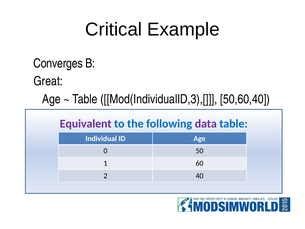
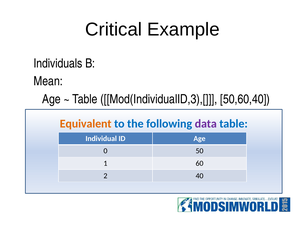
Converges: Converges -> Individuals
Great: Great -> Mean
Equivalent colour: purple -> orange
